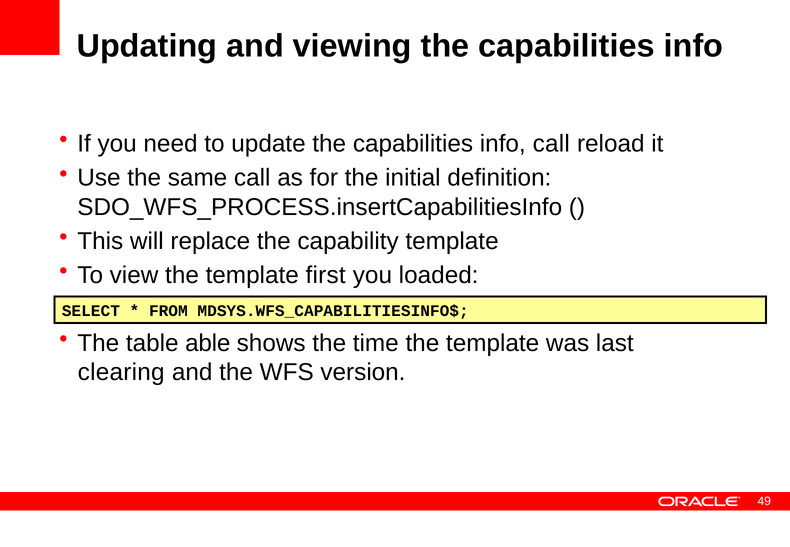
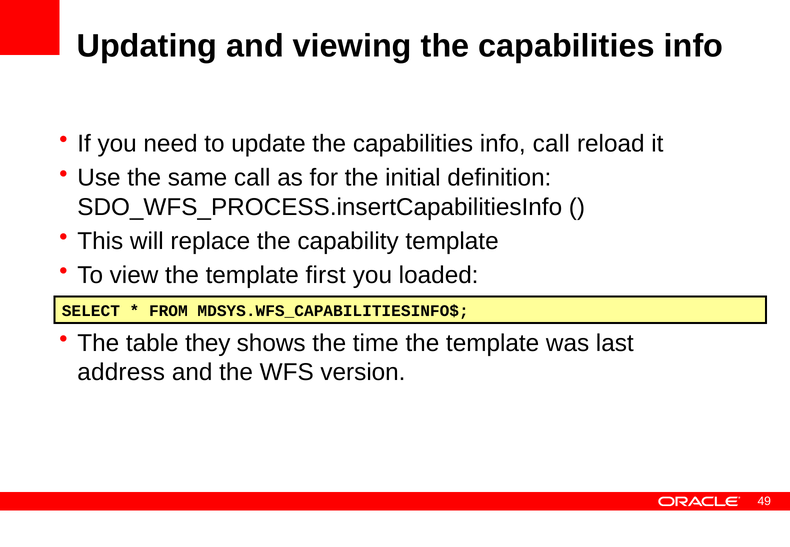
able: able -> they
clearing: clearing -> address
